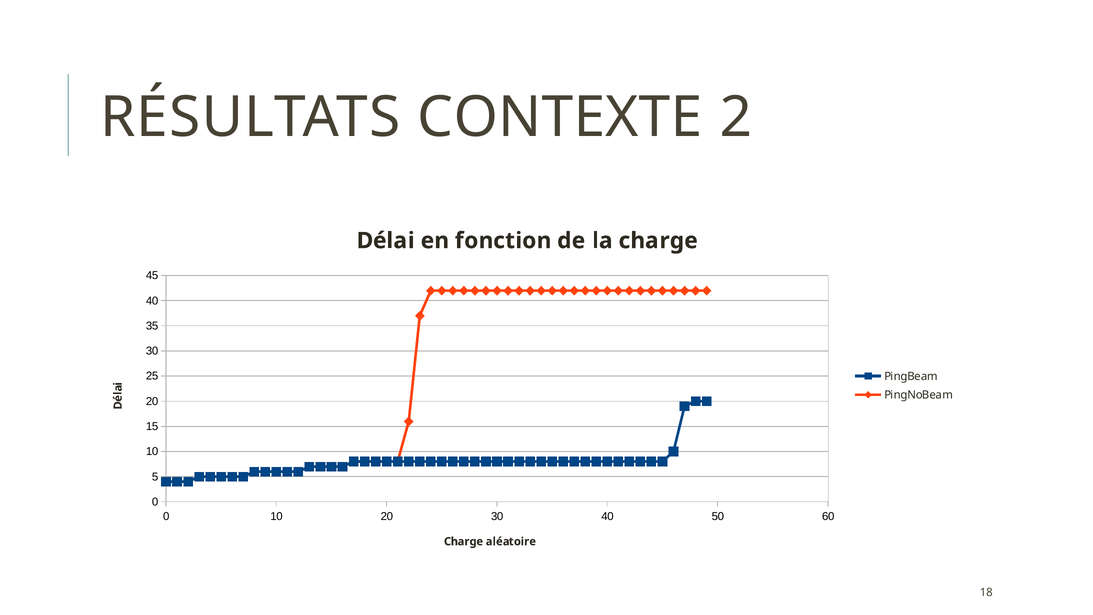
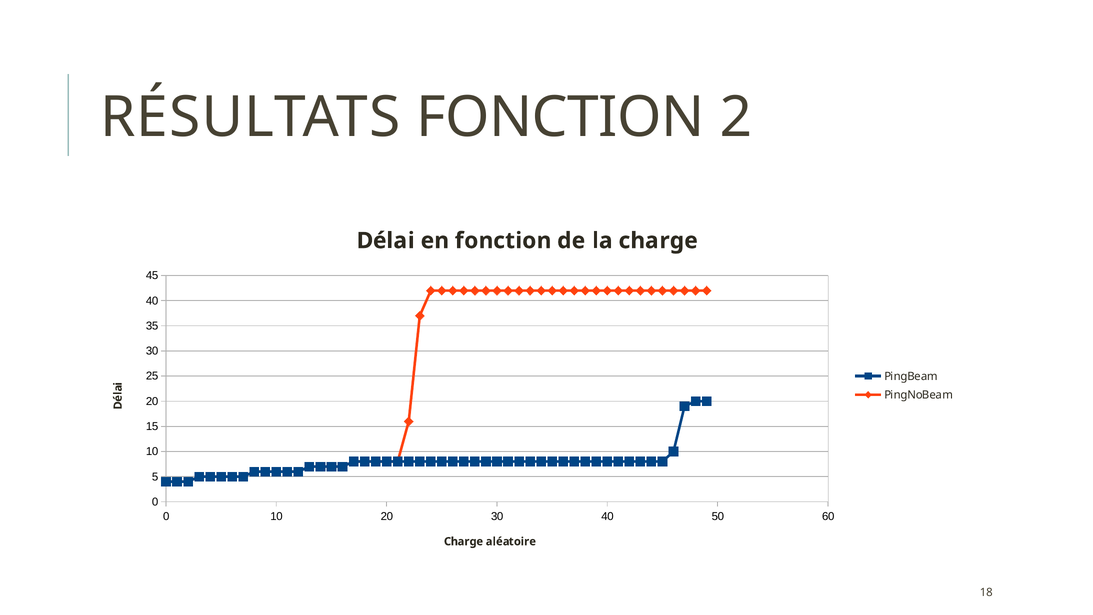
RÉSULTATS CONTEXTE: CONTEXTE -> FONCTION
